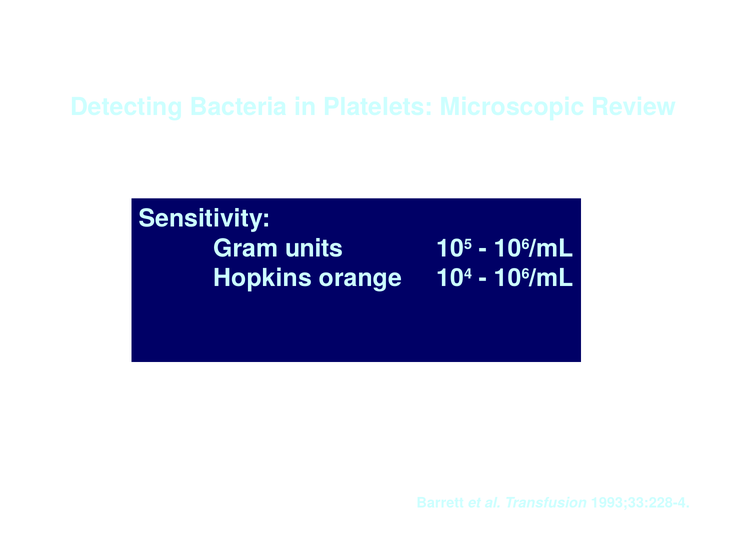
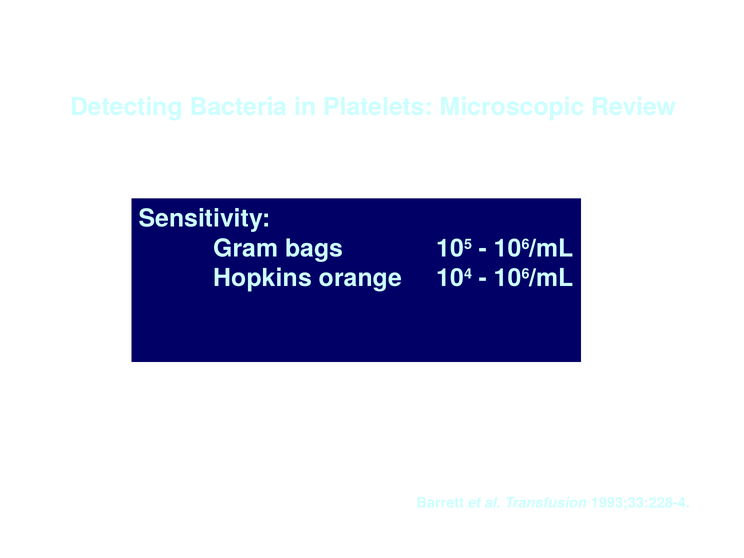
units: units -> bags
